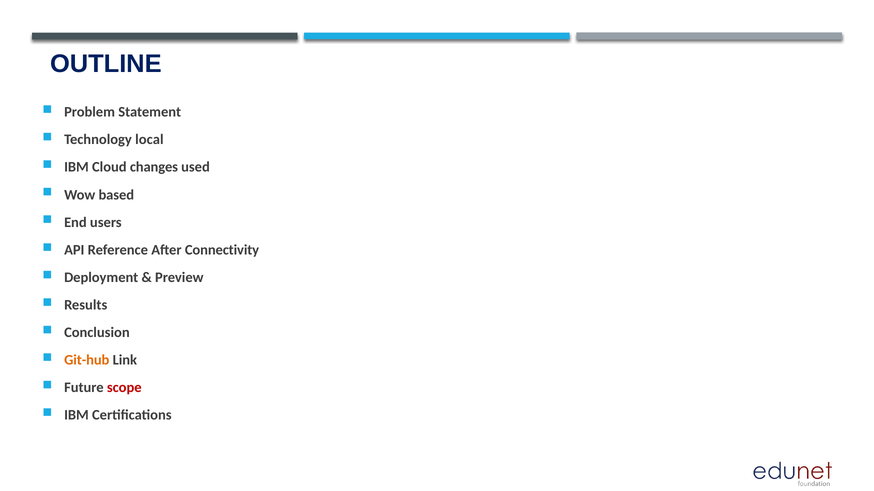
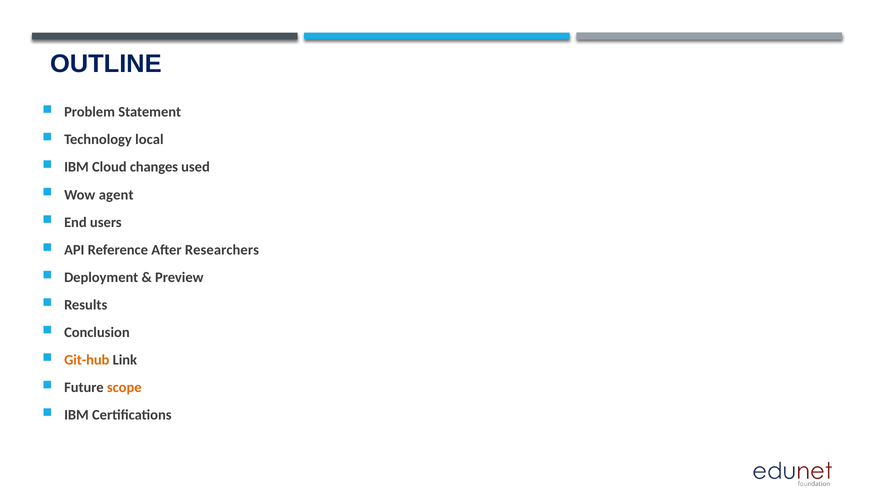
based: based -> agent
Connectivity: Connectivity -> Researchers
scope colour: red -> orange
